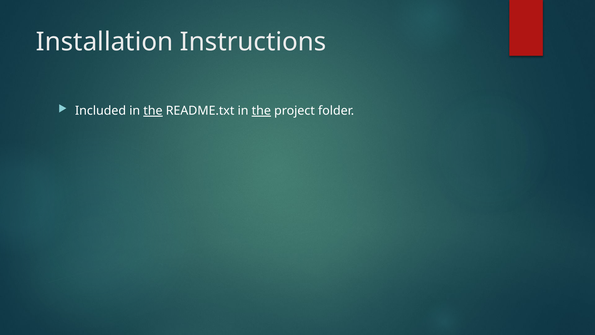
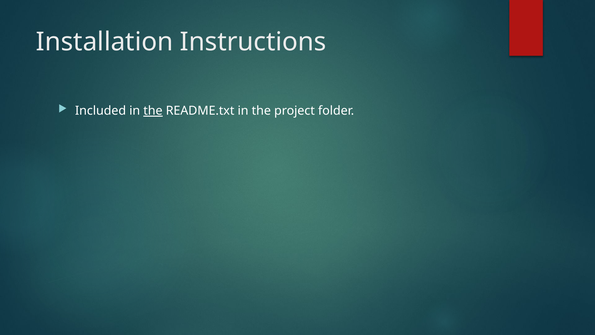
the at (261, 111) underline: present -> none
